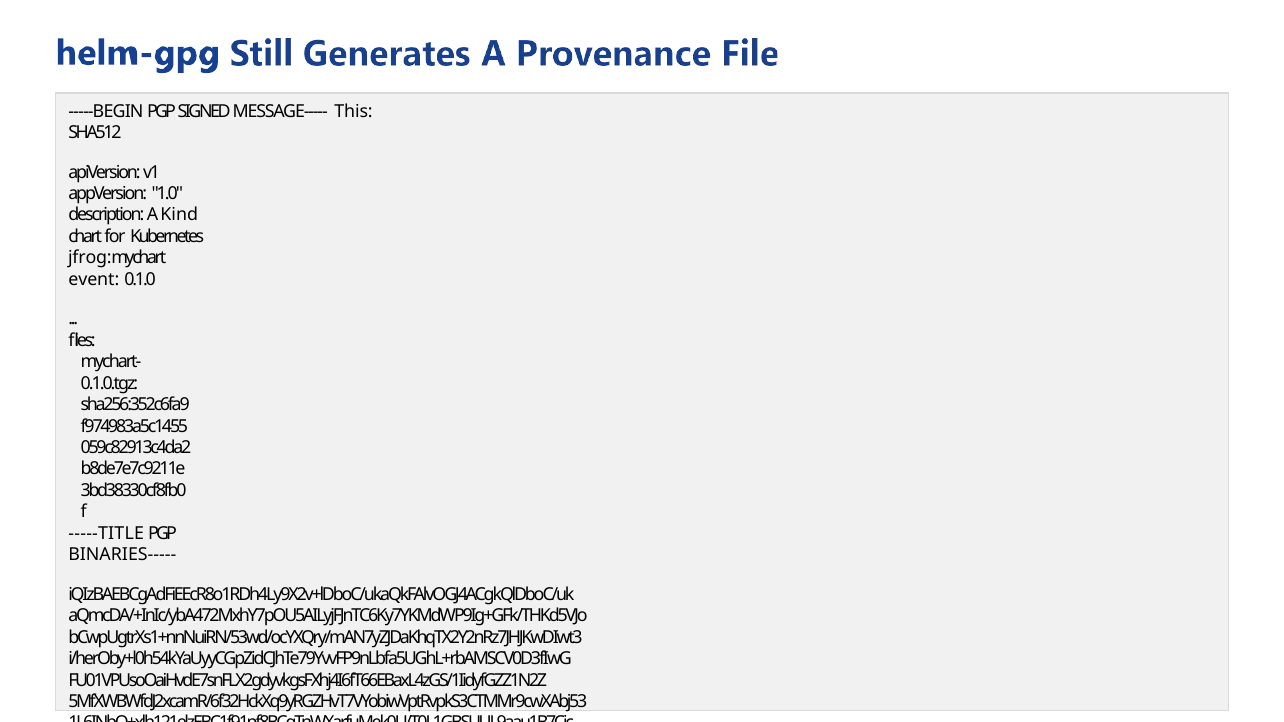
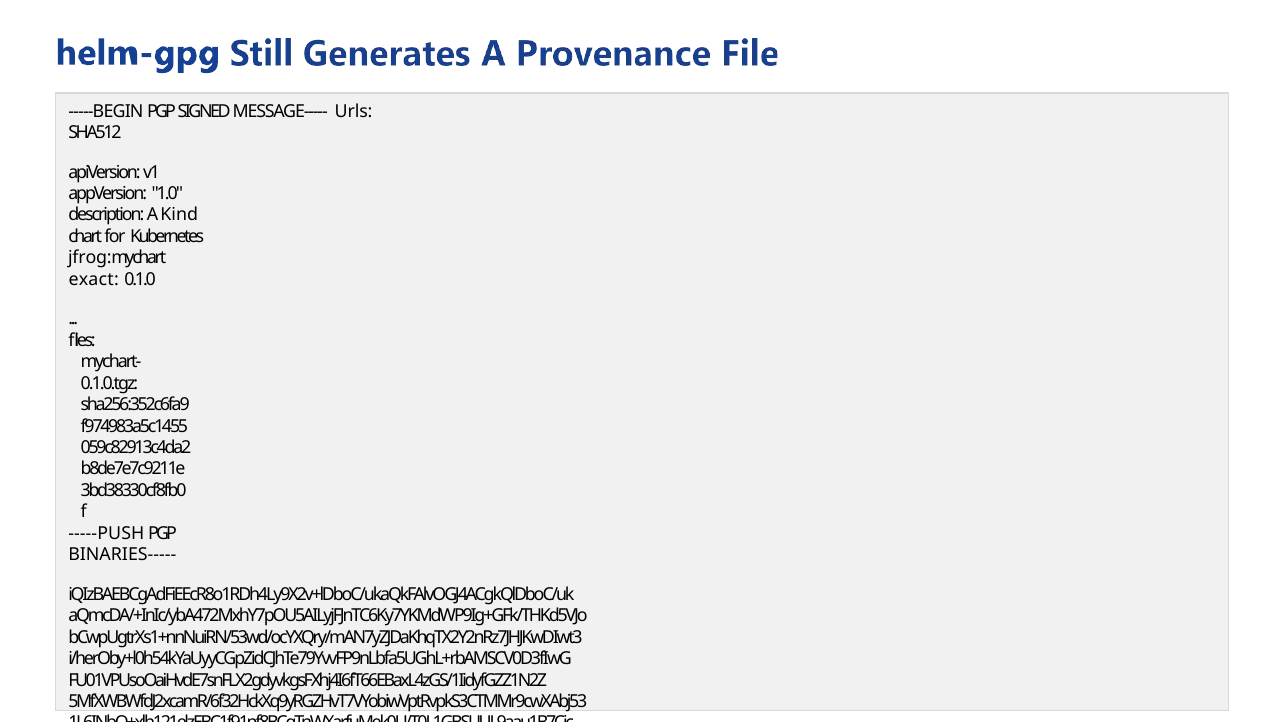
This: This -> Urls
event: event -> exact
-----TITLE: -----TITLE -> -----PUSH
